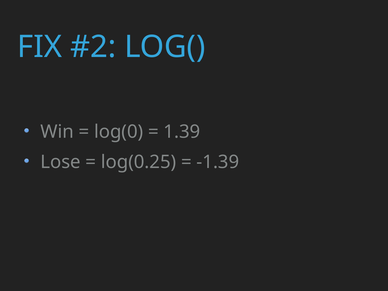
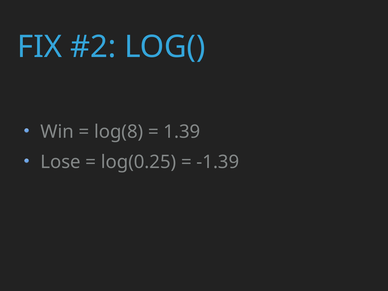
log(0: log(0 -> log(8
